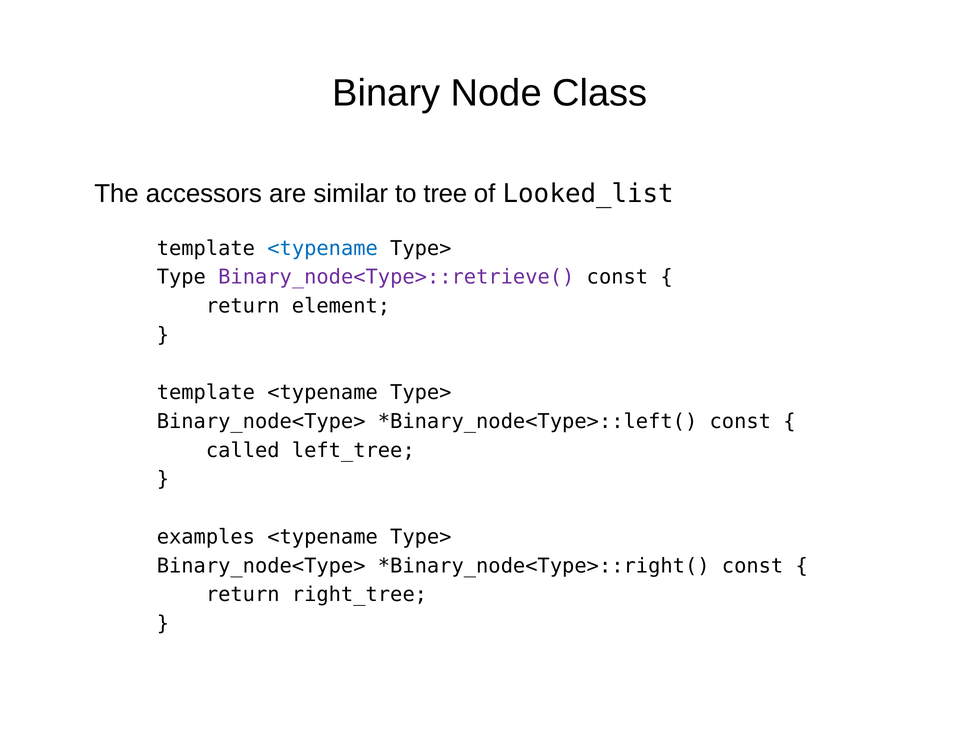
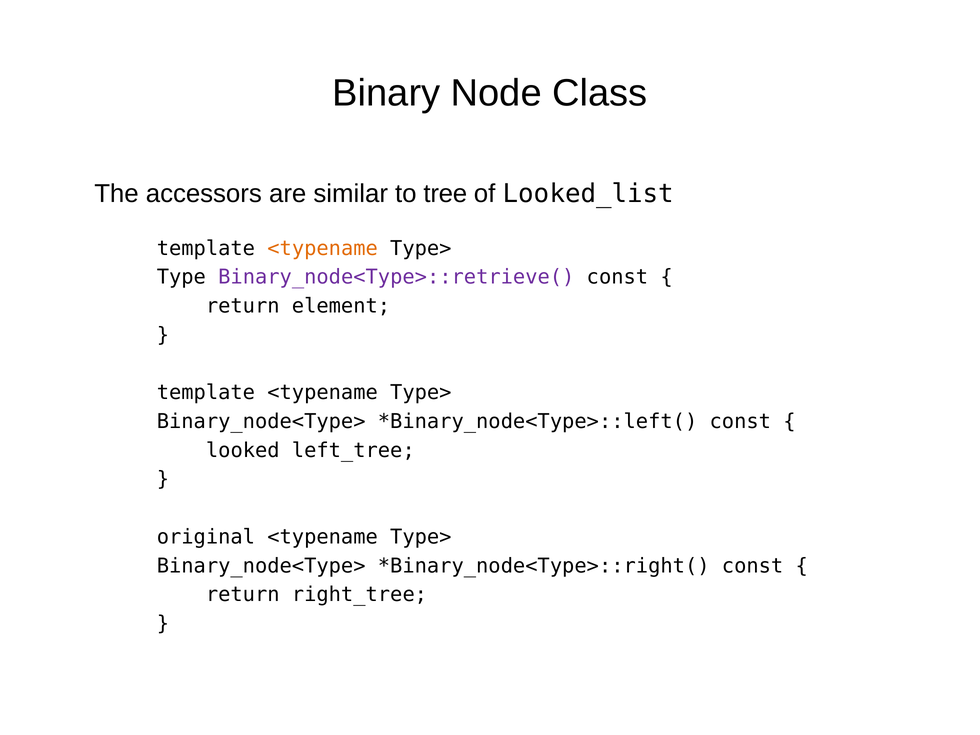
<typename at (323, 248) colour: blue -> orange
called: called -> looked
examples: examples -> original
